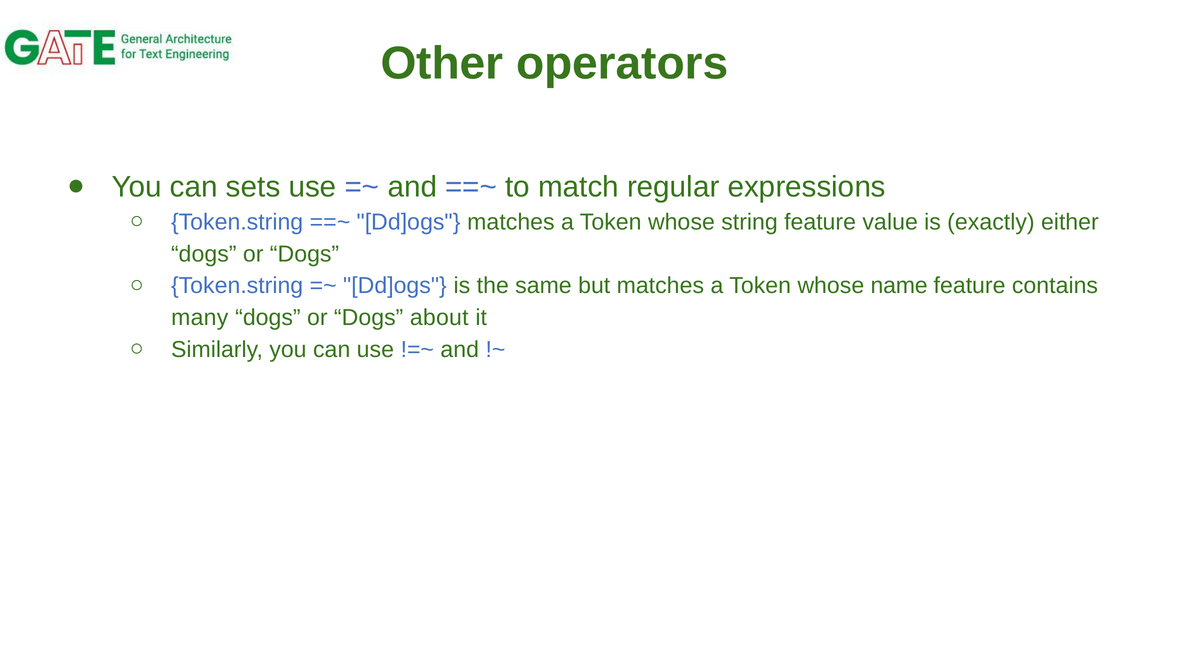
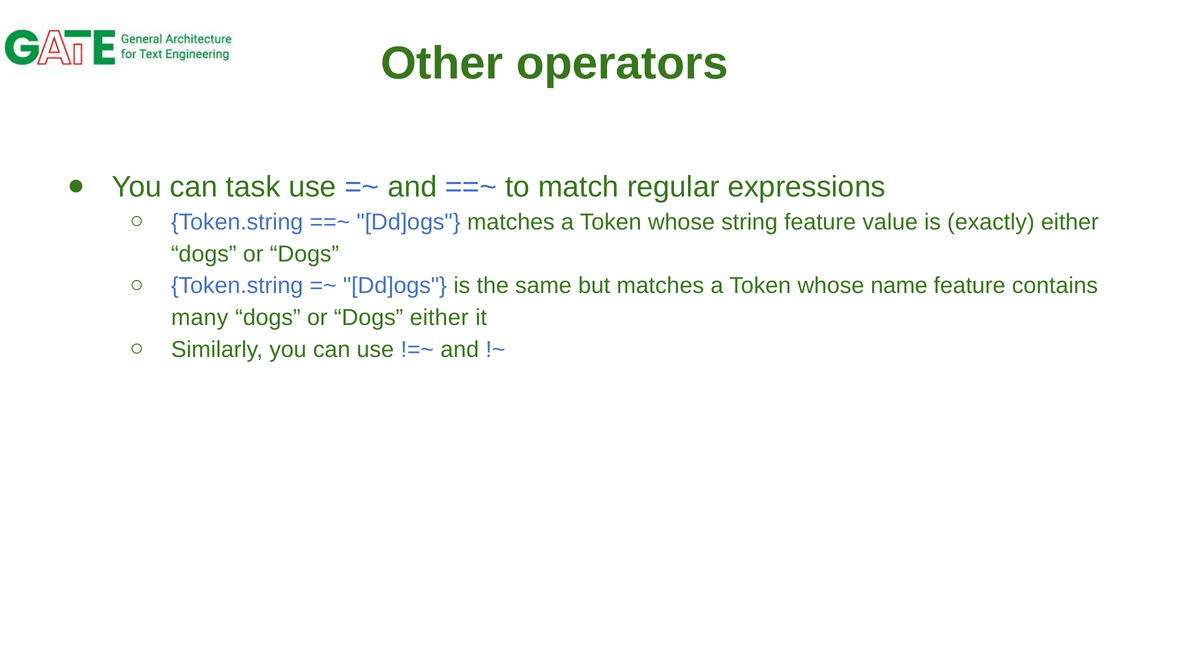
sets: sets -> task
Dogs about: about -> either
